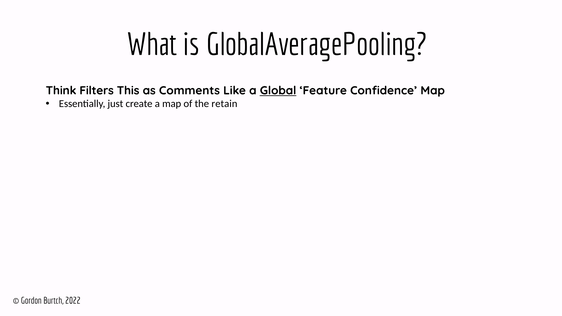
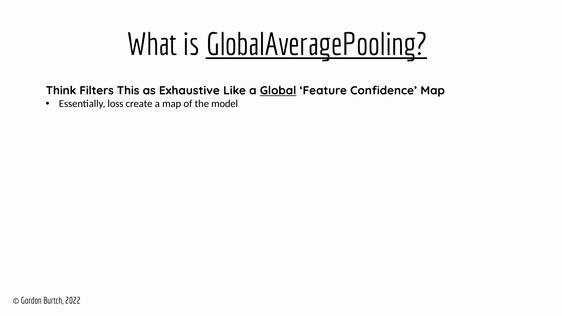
GlobalAveragePooling underline: none -> present
Comments: Comments -> Exhaustive
just: just -> loss
retain: retain -> model
